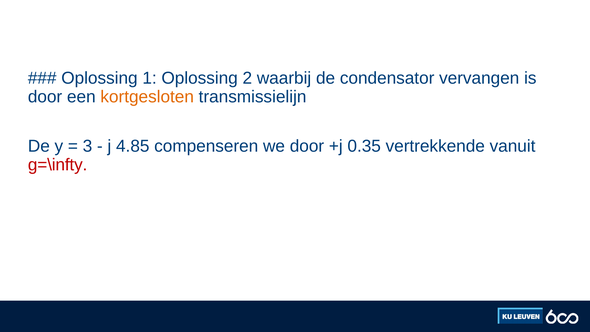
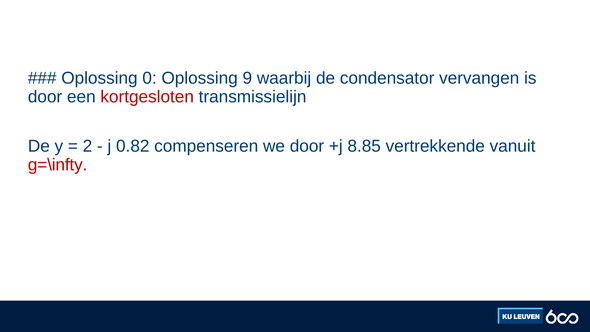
1: 1 -> 0
2: 2 -> 9
kortgesloten colour: orange -> red
3: 3 -> 2
4.85: 4.85 -> 0.82
0.35: 0.35 -> 8.85
